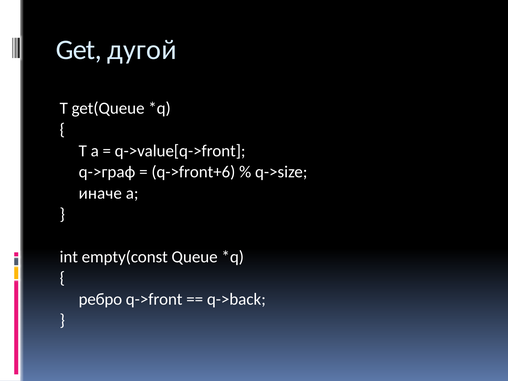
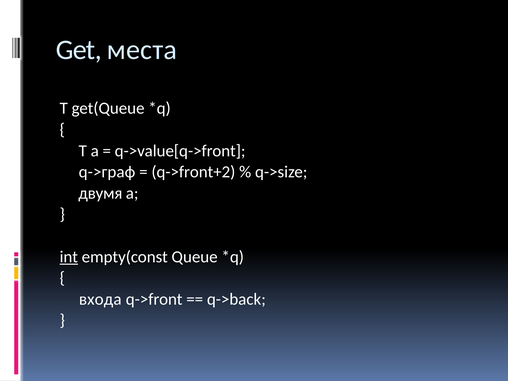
дугой: дугой -> места
q->front+6: q->front+6 -> q->front+2
иначе: иначе -> двумя
int underline: none -> present
ребро: ребро -> входа
